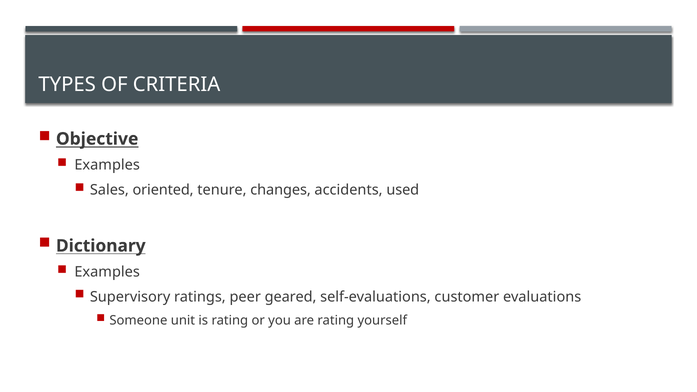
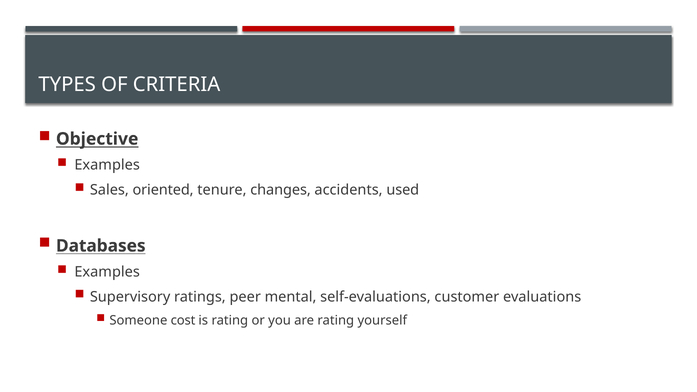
Dictionary: Dictionary -> Databases
geared: geared -> mental
unit: unit -> cost
